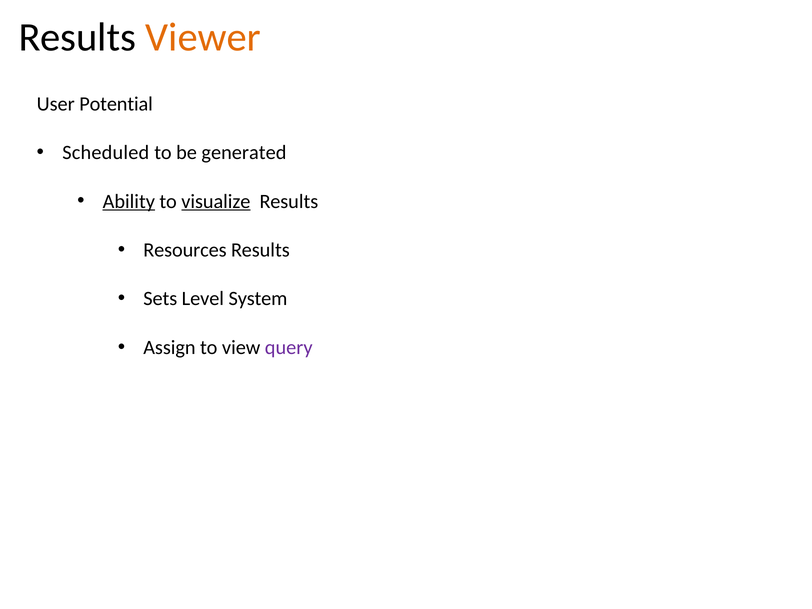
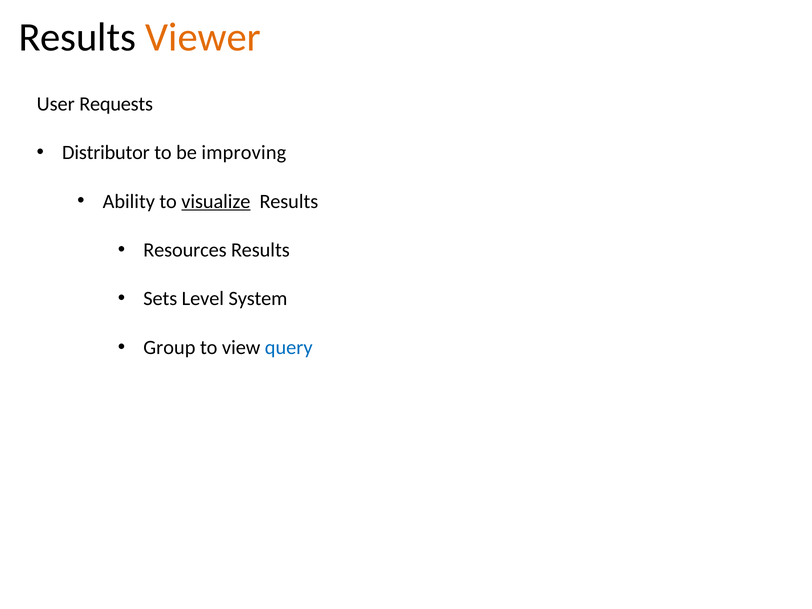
Potential: Potential -> Requests
Scheduled: Scheduled -> Distributor
generated: generated -> improving
Ability underline: present -> none
Assign: Assign -> Group
query colour: purple -> blue
